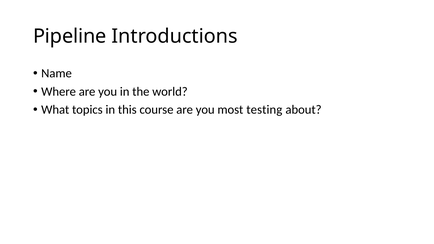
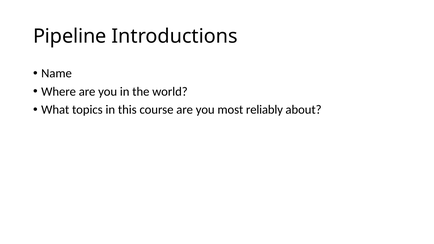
testing: testing -> reliably
